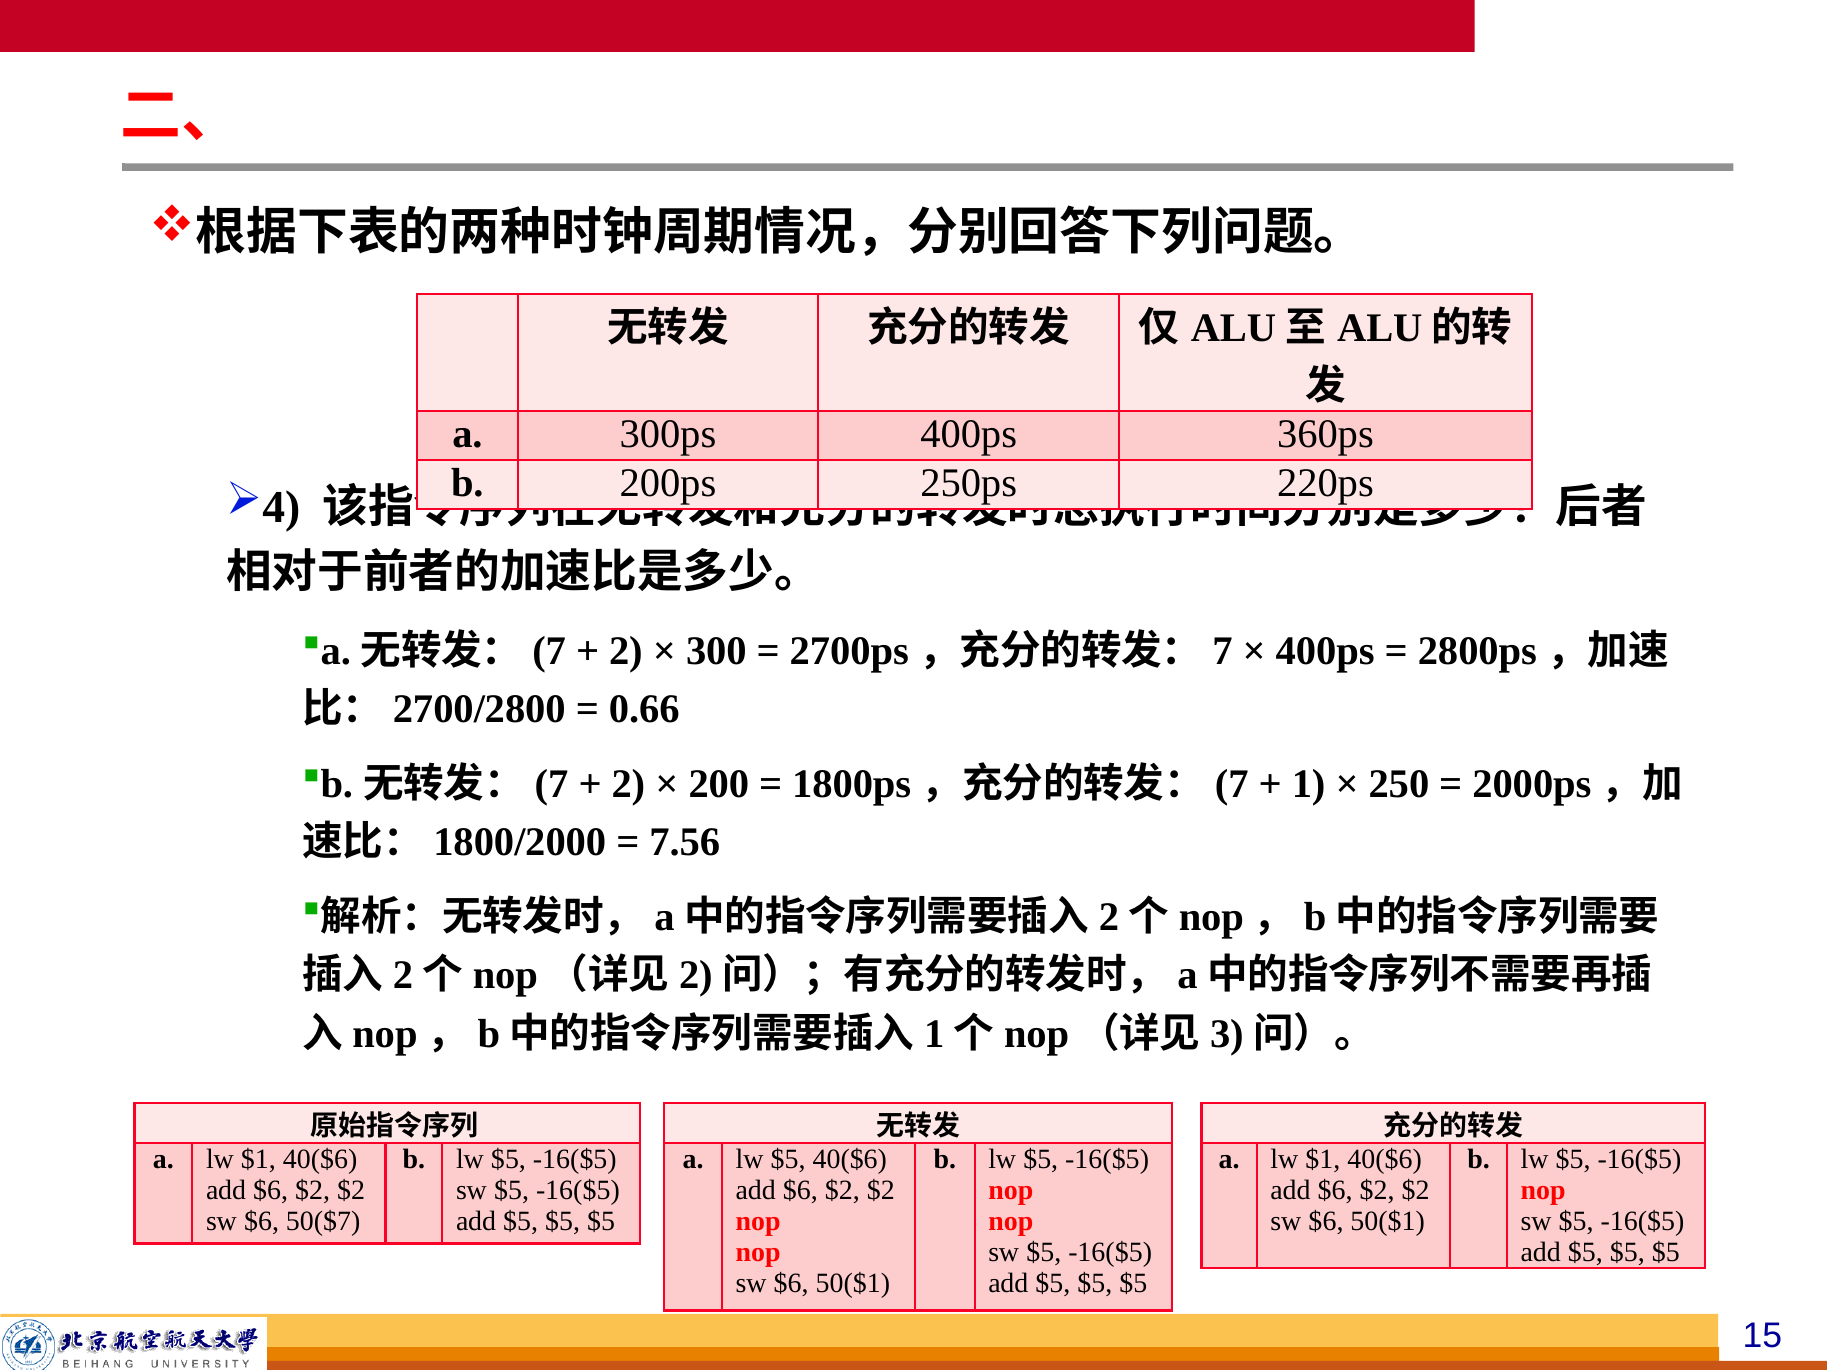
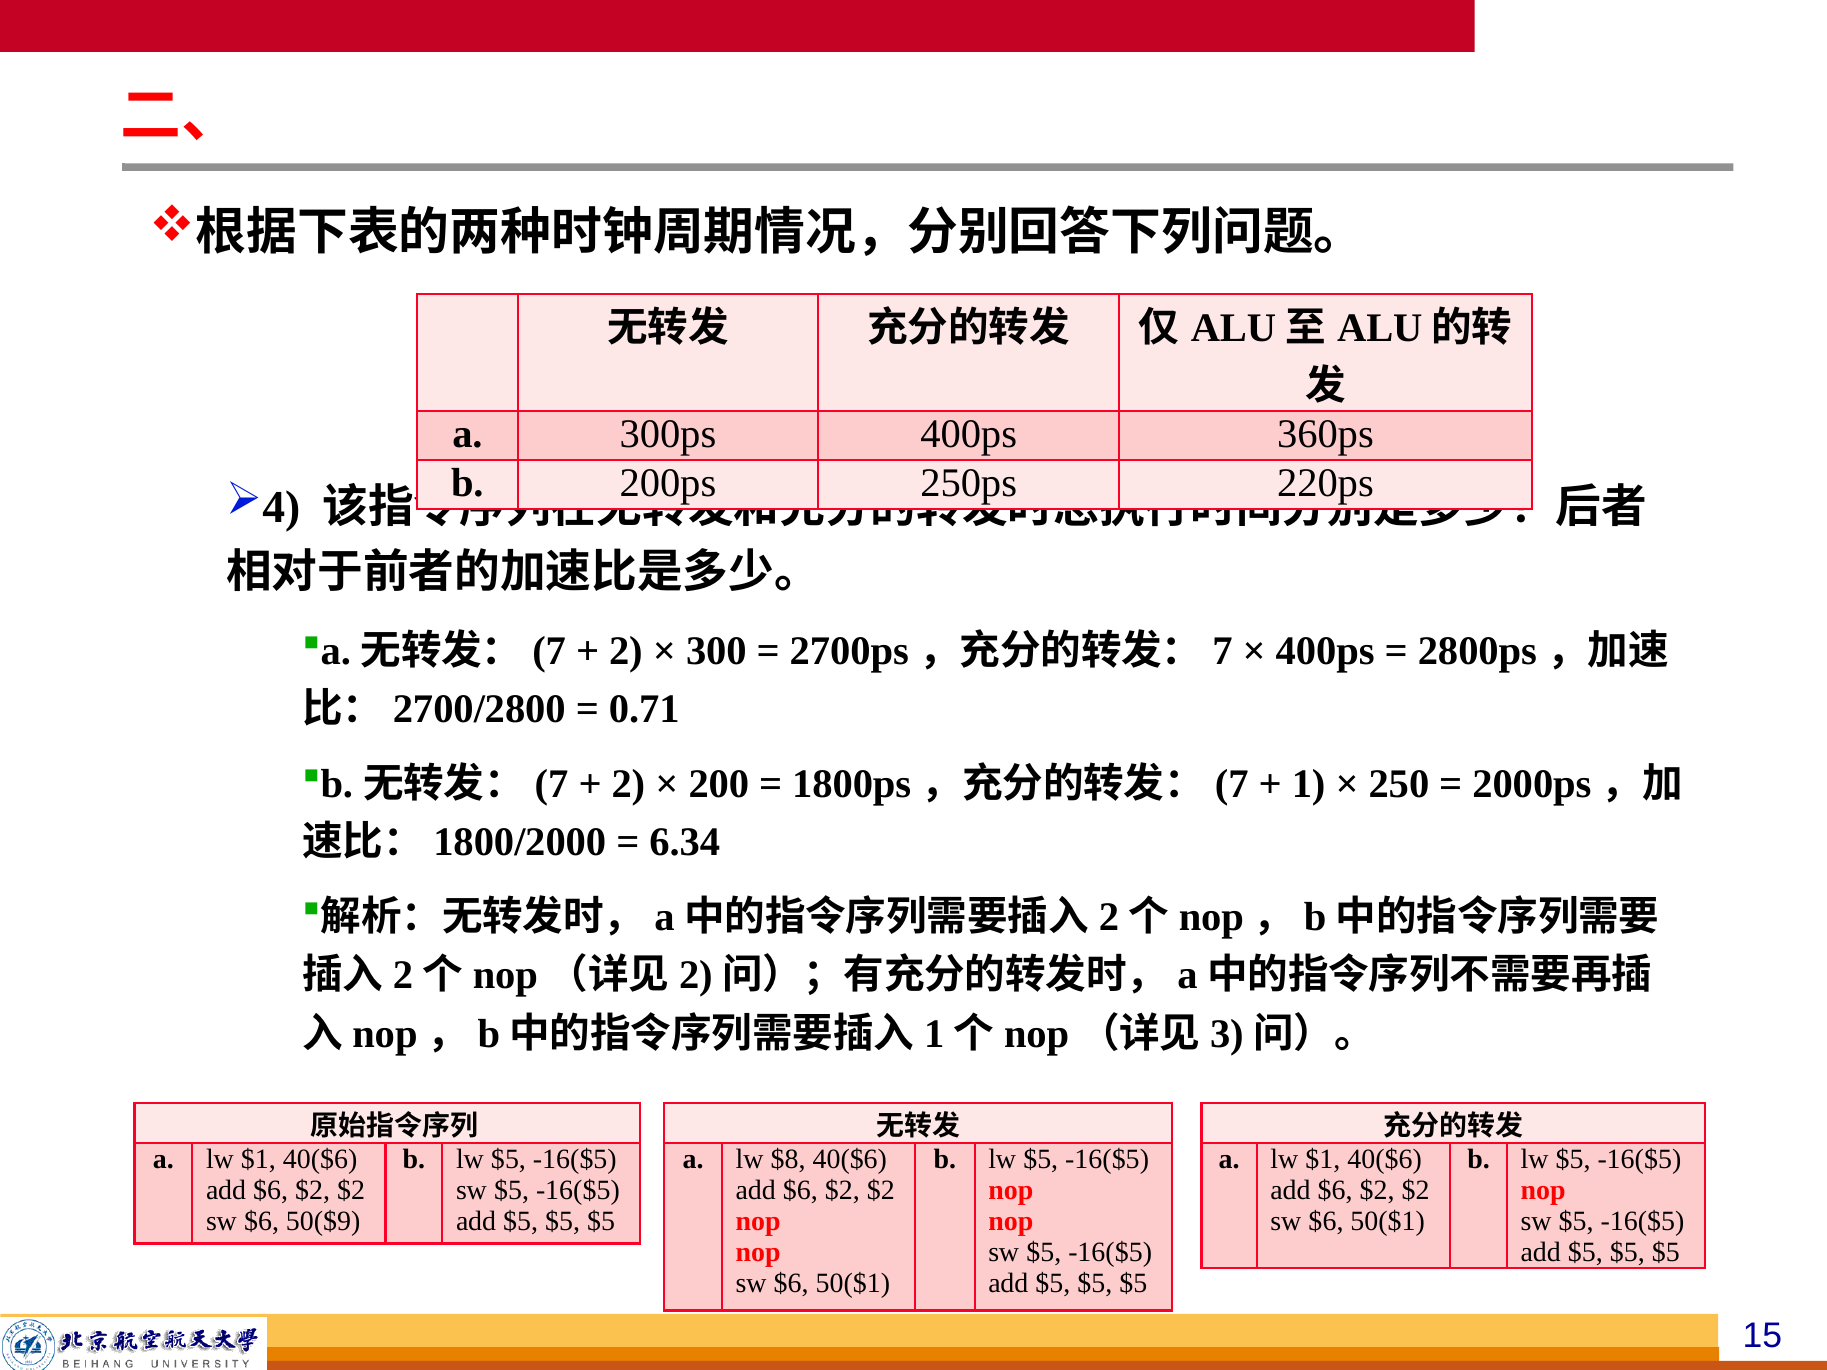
0.66: 0.66 -> 0.71
7.56: 7.56 -> 6.34
a lw $5: $5 -> $8
50($7: 50($7 -> 50($9
